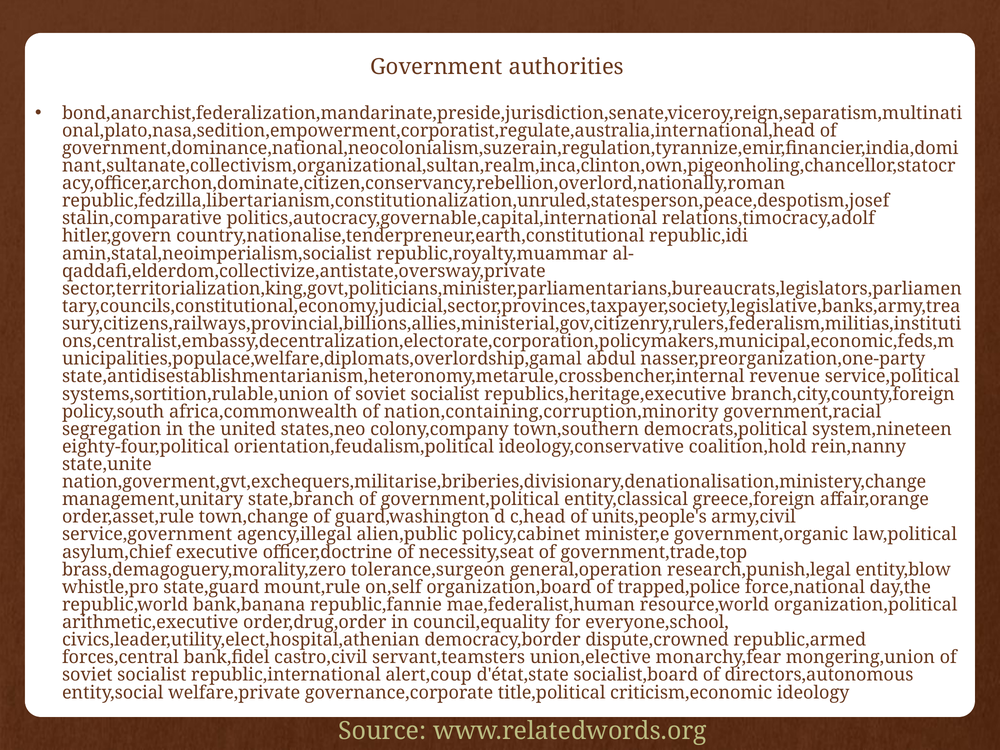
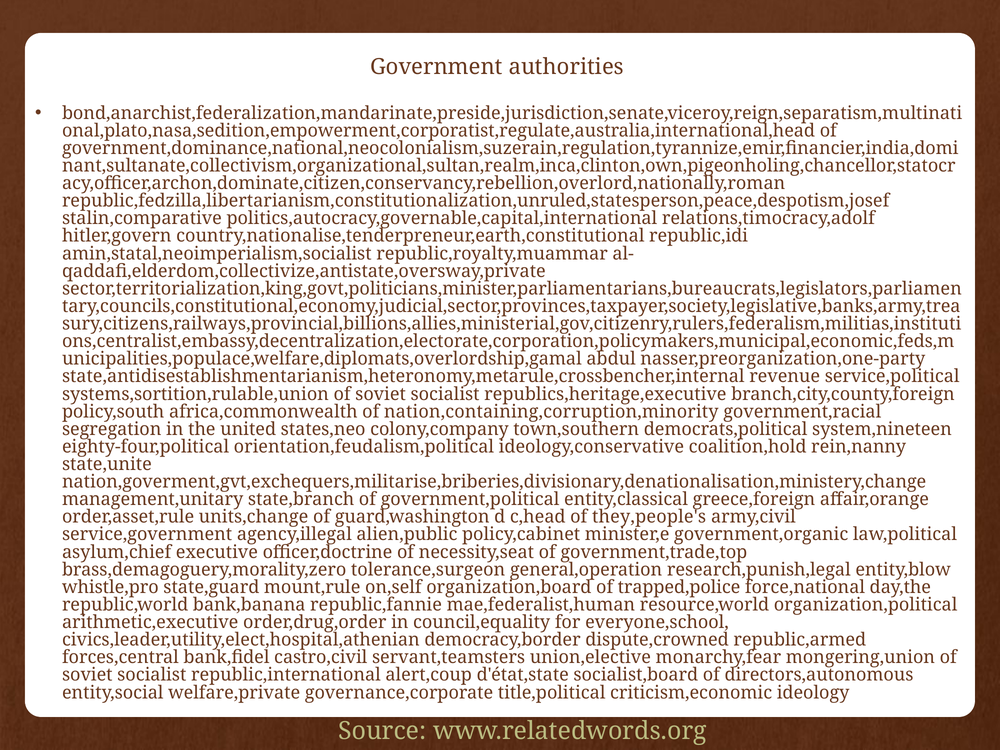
town,change: town,change -> units,change
units,people's: units,people's -> they,people's
